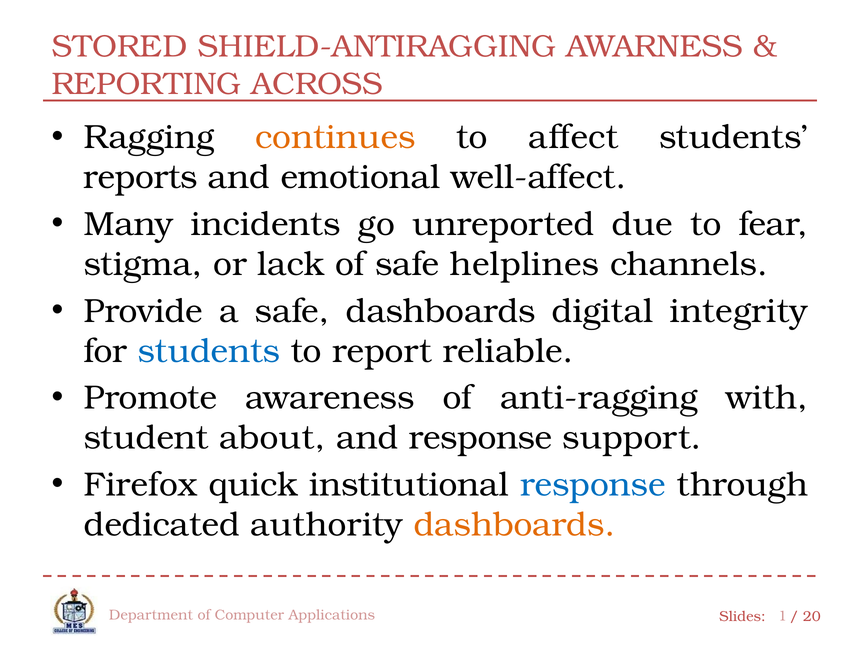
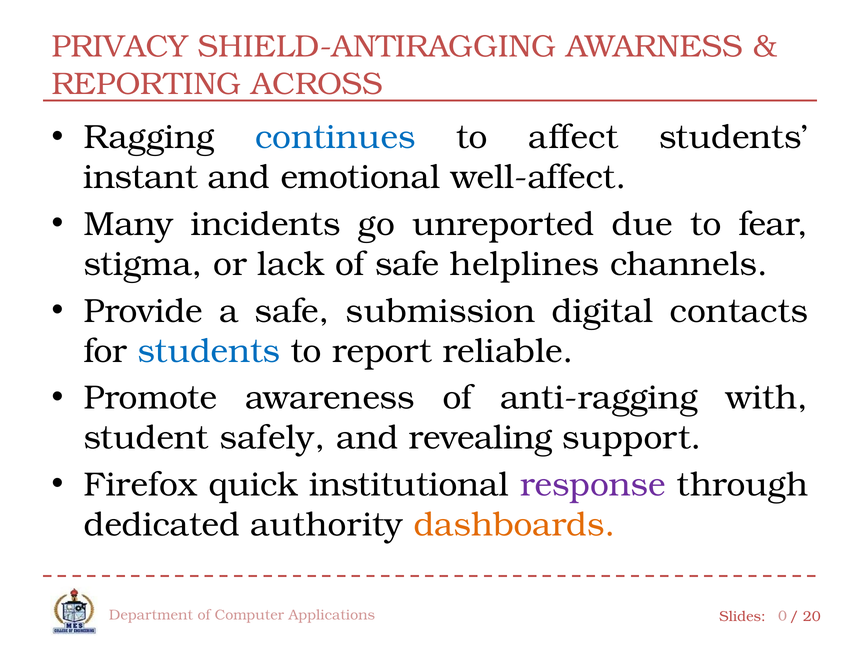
STORED: STORED -> PRIVACY
continues colour: orange -> blue
reports: reports -> instant
safe dashboards: dashboards -> submission
integrity: integrity -> contacts
about: about -> safely
and response: response -> revealing
response at (593, 485) colour: blue -> purple
1: 1 -> 0
